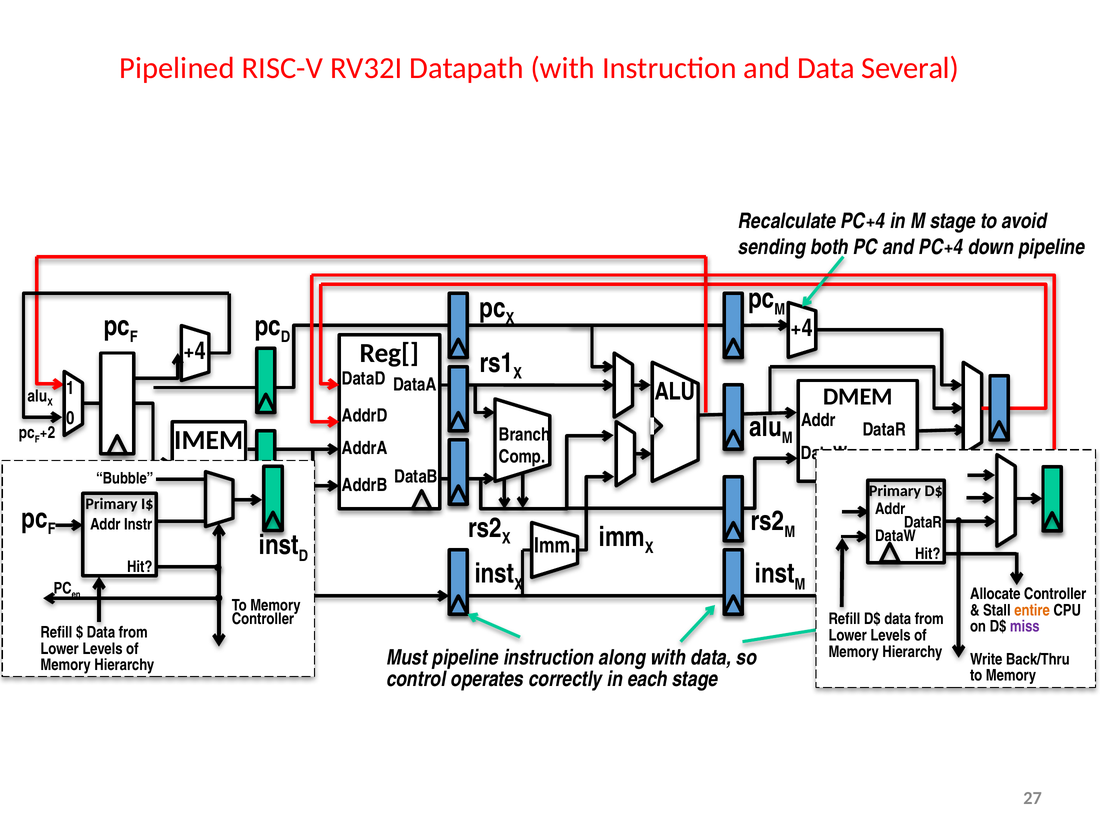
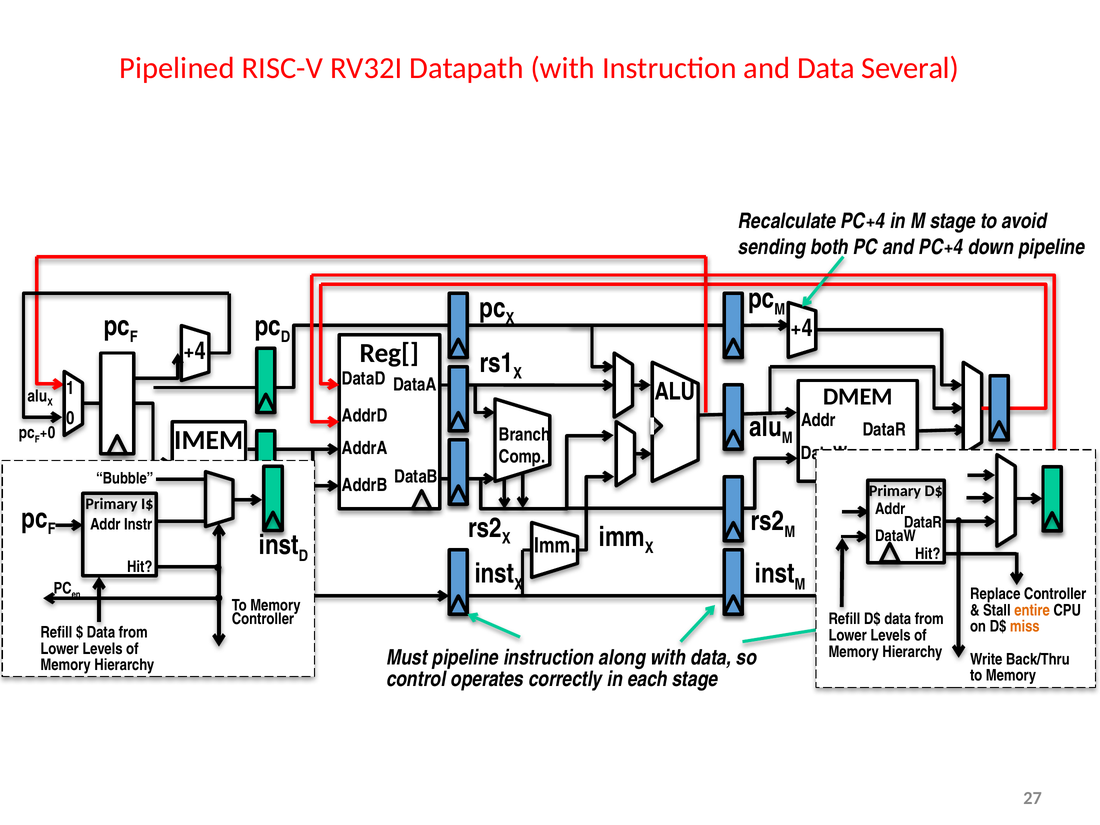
+2: +2 -> +0
Allocate: Allocate -> Replace
miss colour: purple -> orange
